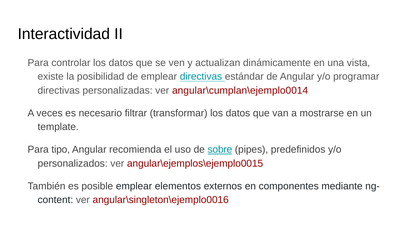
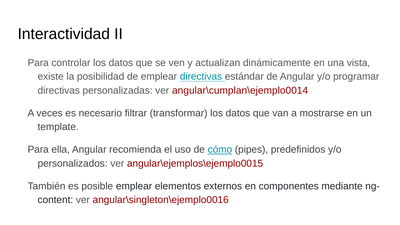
tipo: tipo -> ella
sobre: sobre -> cómo
